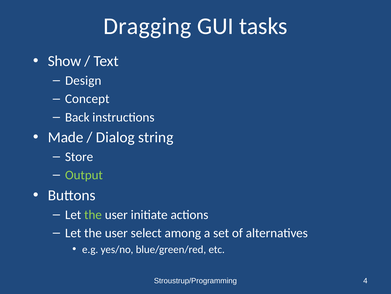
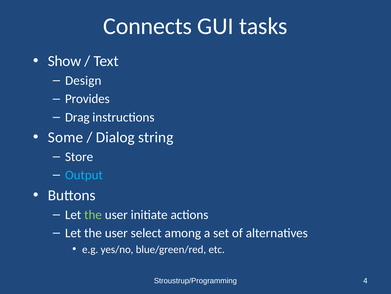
Dragging: Dragging -> Connects
Concept: Concept -> Provides
Back: Back -> Drag
Made: Made -> Some
Output colour: light green -> light blue
